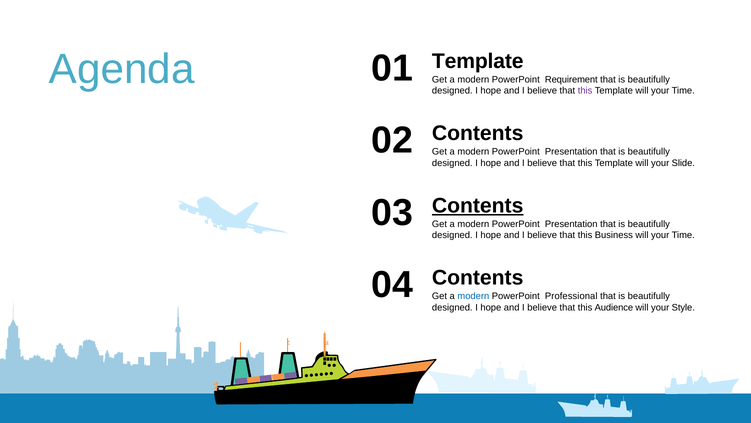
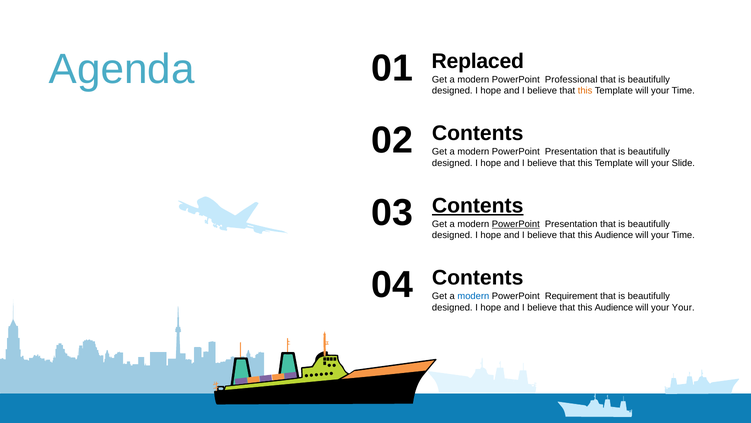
Requirement: Requirement -> Professional
Template at (478, 61): Template -> Replaced
this at (585, 91) colour: purple -> orange
PowerPoint at (516, 224) underline: none -> present
Business at (614, 235): Business -> Audience
Professional: Professional -> Requirement
your Style: Style -> Your
